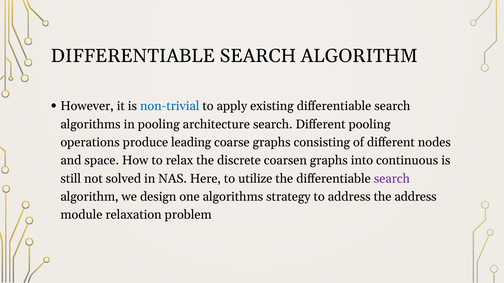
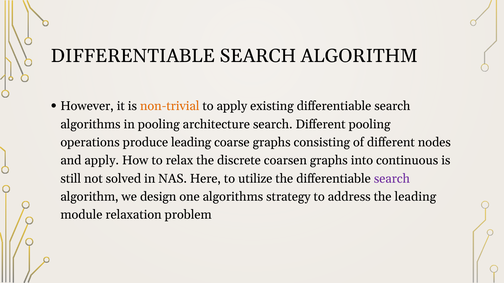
non-trivial colour: blue -> orange
and space: space -> apply
the address: address -> leading
